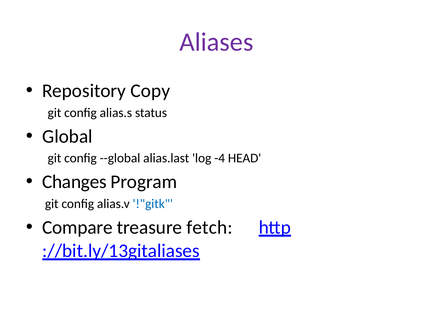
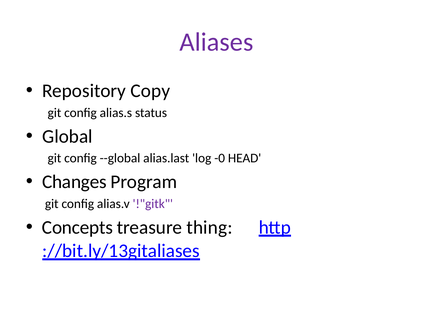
-4: -4 -> -0
!"gitk colour: blue -> purple
Compare: Compare -> Concepts
fetch: fetch -> thing
